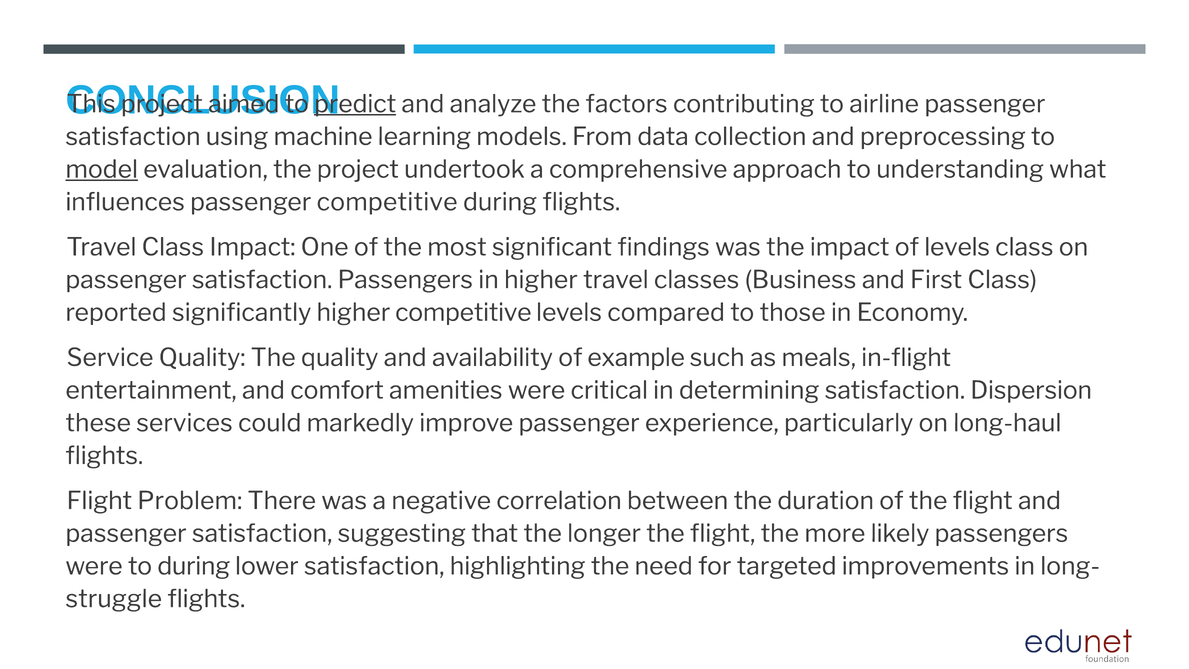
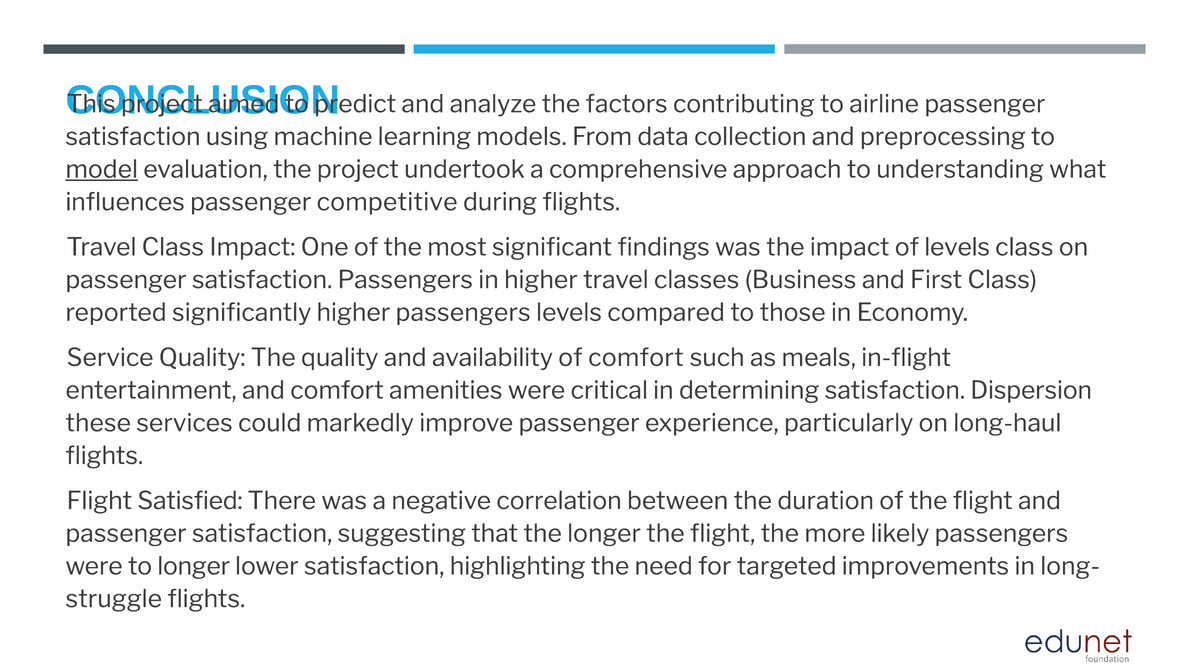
predict underline: present -> none
higher competitive: competitive -> passengers
of example: example -> comfort
Problem: Problem -> Satisfied
to during: during -> longer
